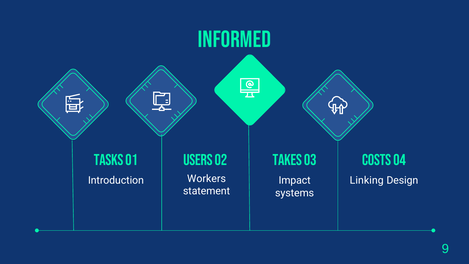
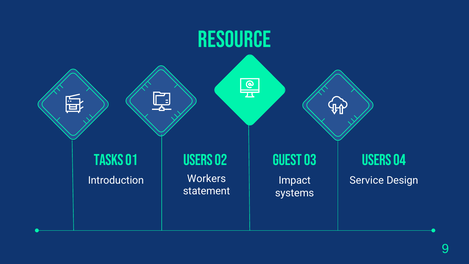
INFORMED: INFORMED -> RESOURCE
Takes: Takes -> Guest
Costs at (377, 160): Costs -> Users
Linking: Linking -> Service
